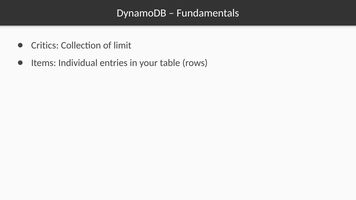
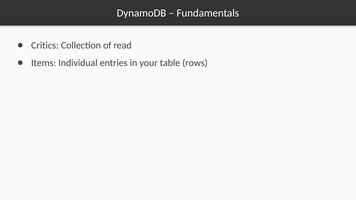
limit: limit -> read
